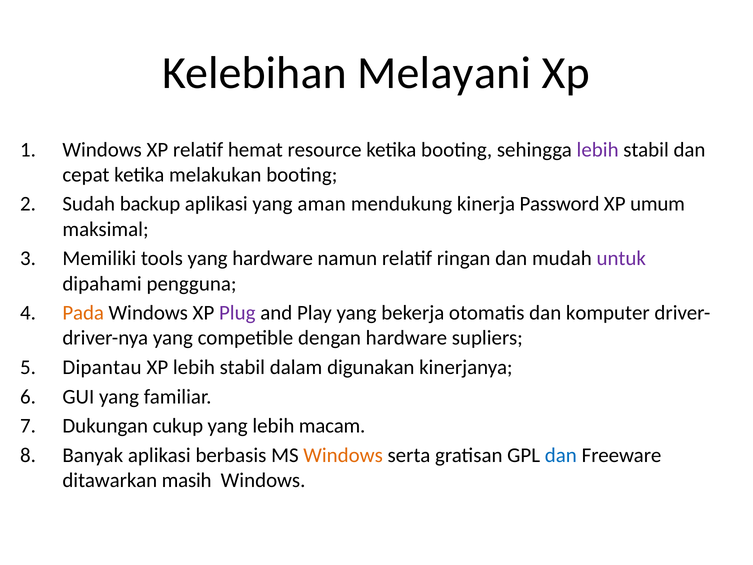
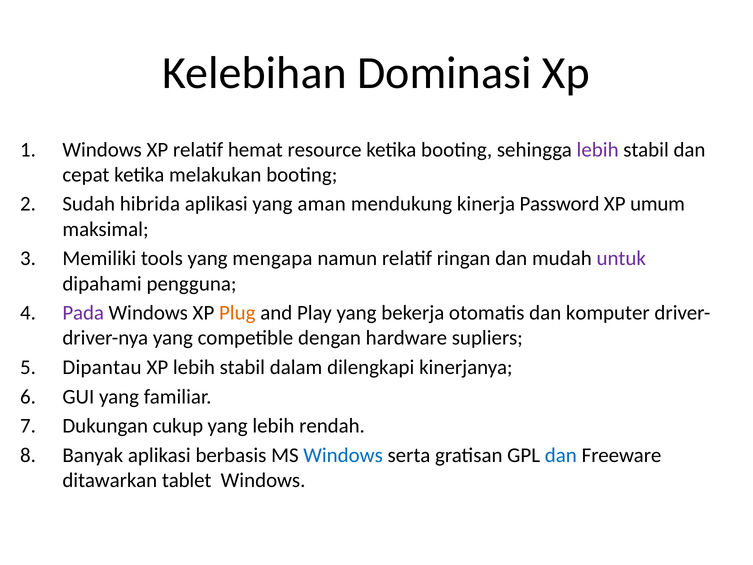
Melayani: Melayani -> Dominasi
backup: backup -> hibrida
yang hardware: hardware -> mengapa
Pada colour: orange -> purple
Plug colour: purple -> orange
digunakan: digunakan -> dilengkapi
macam: macam -> rendah
Windows at (343, 455) colour: orange -> blue
masih: masih -> tablet
